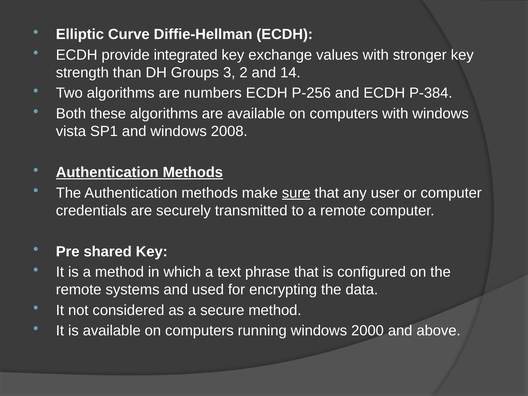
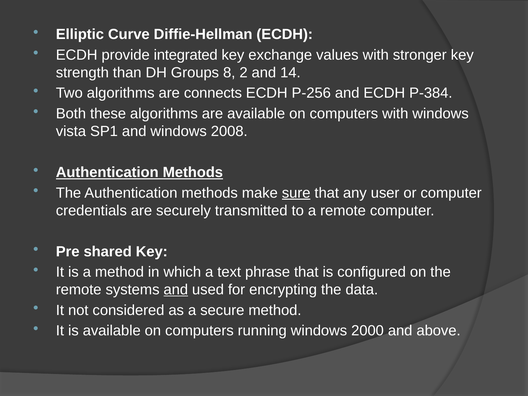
3: 3 -> 8
numbers: numbers -> connects
and at (176, 290) underline: none -> present
